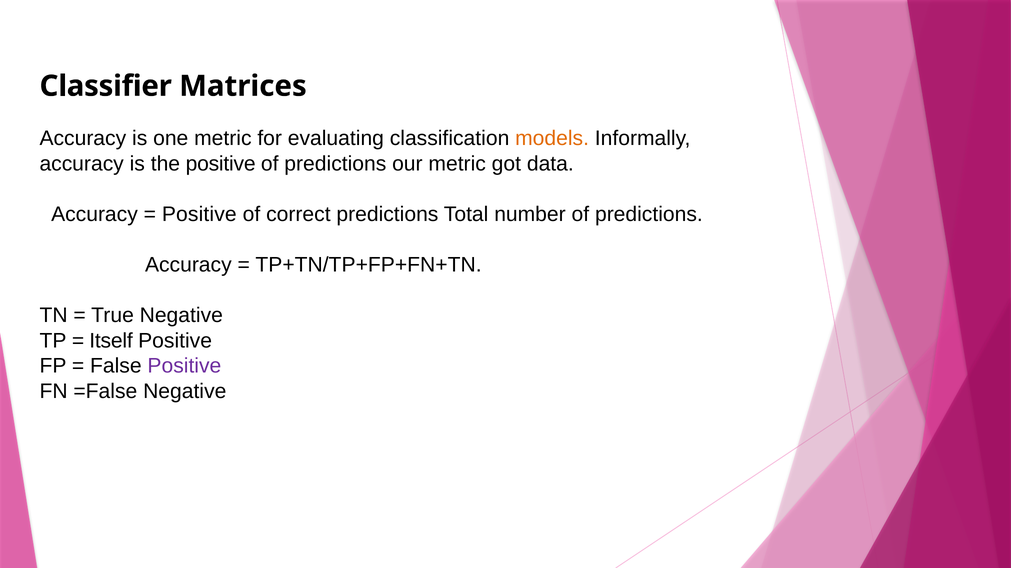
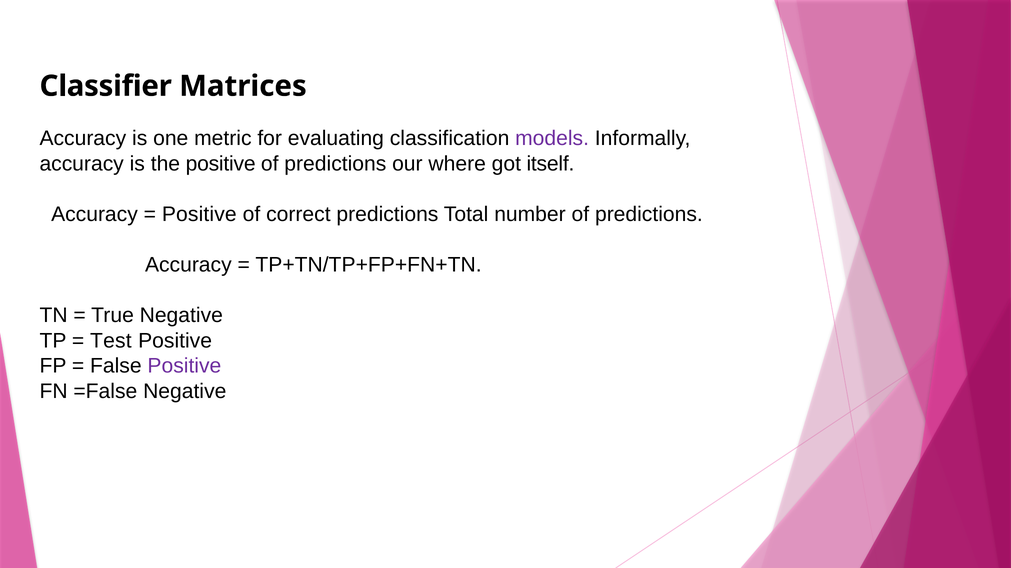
models colour: orange -> purple
our metric: metric -> where
data: data -> itself
Itself: Itself -> Test
